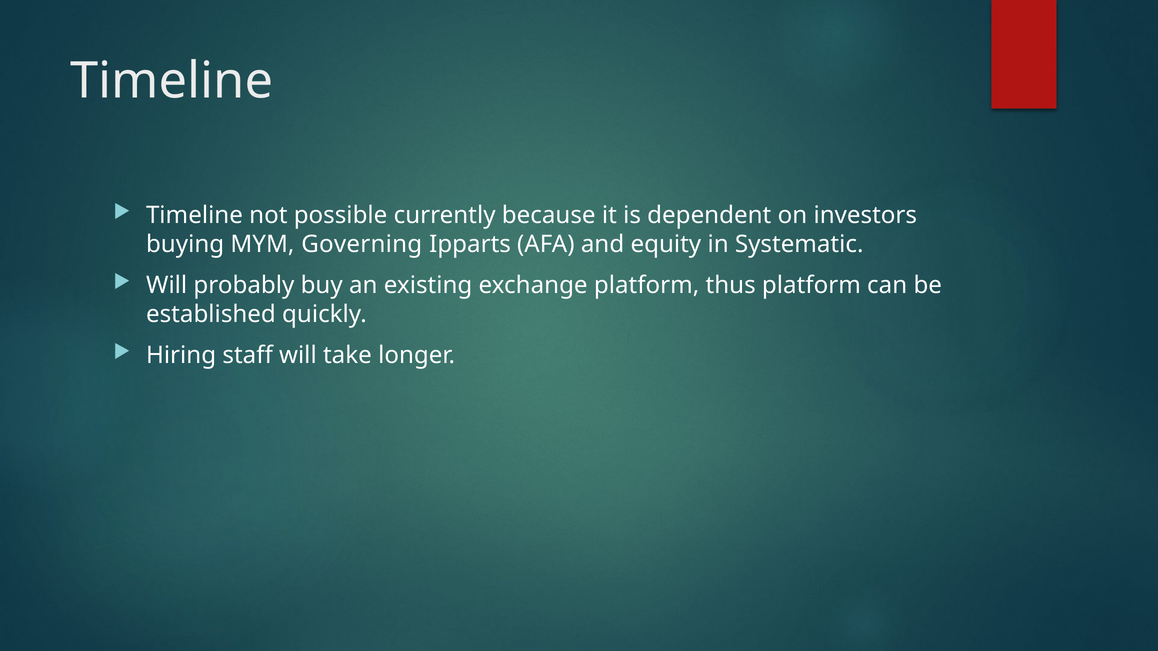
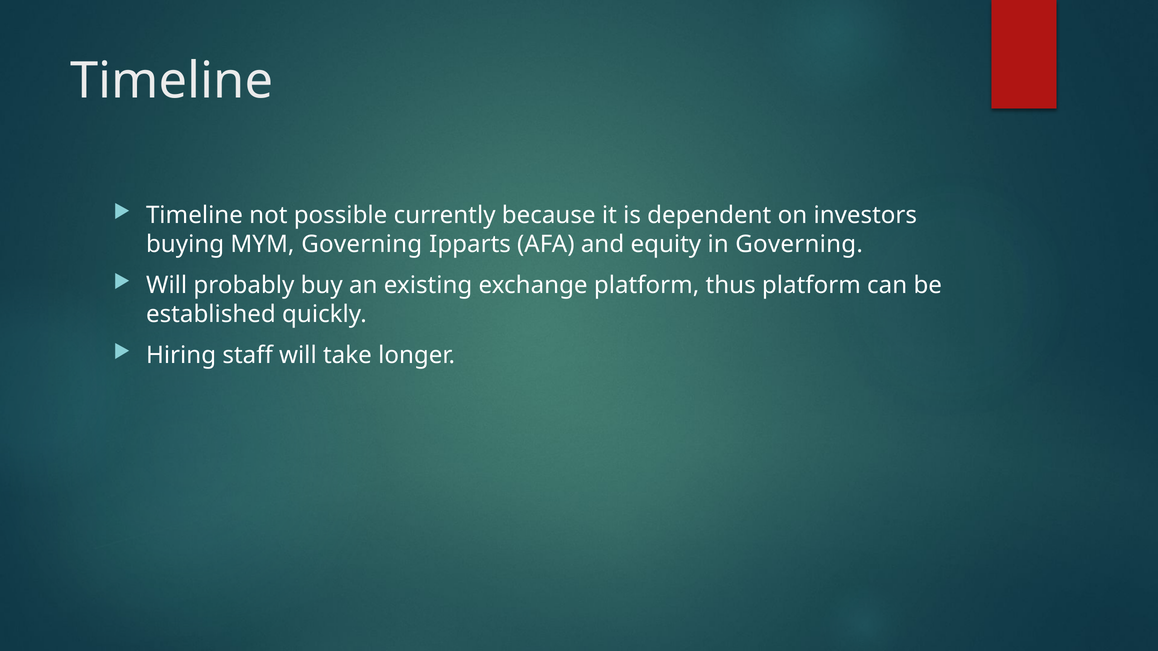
in Systematic: Systematic -> Governing
